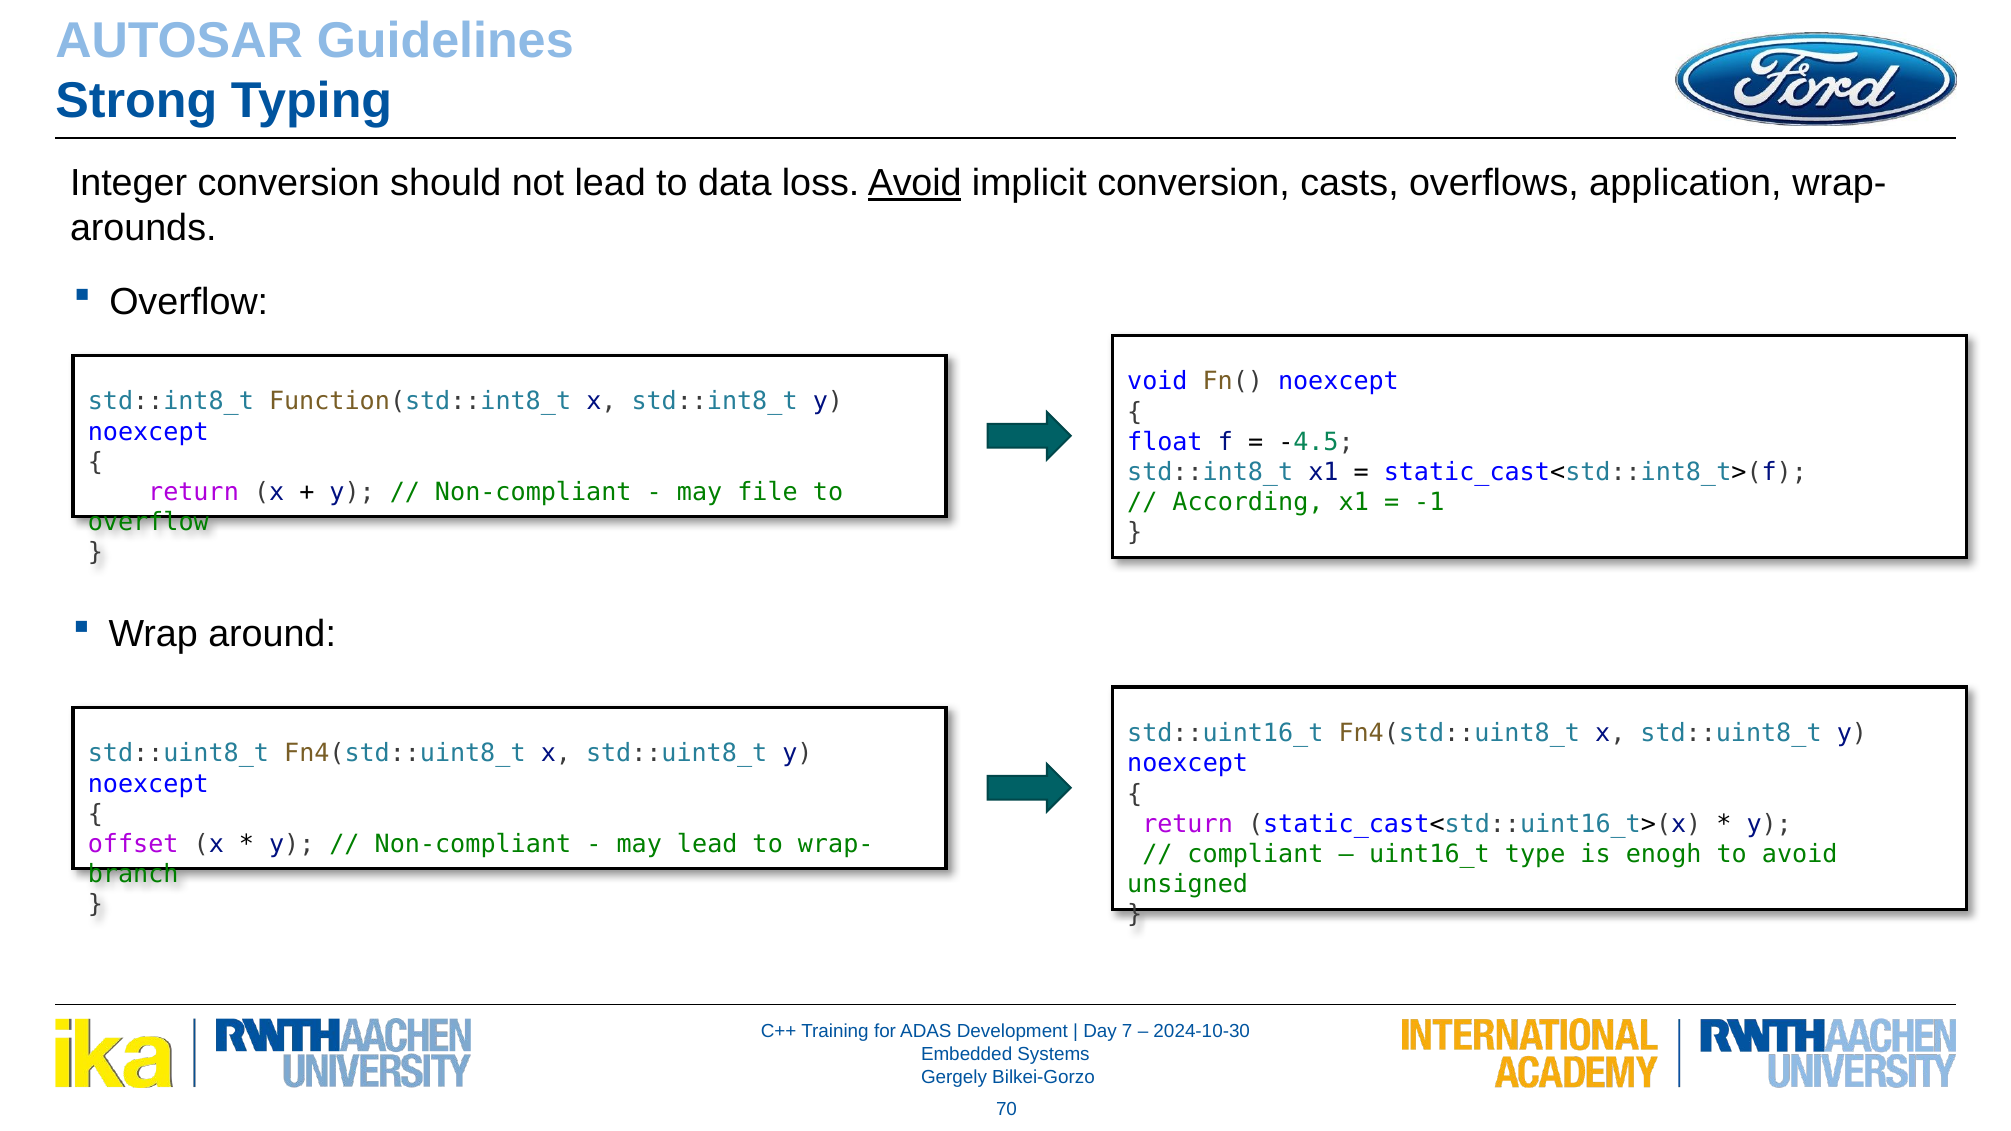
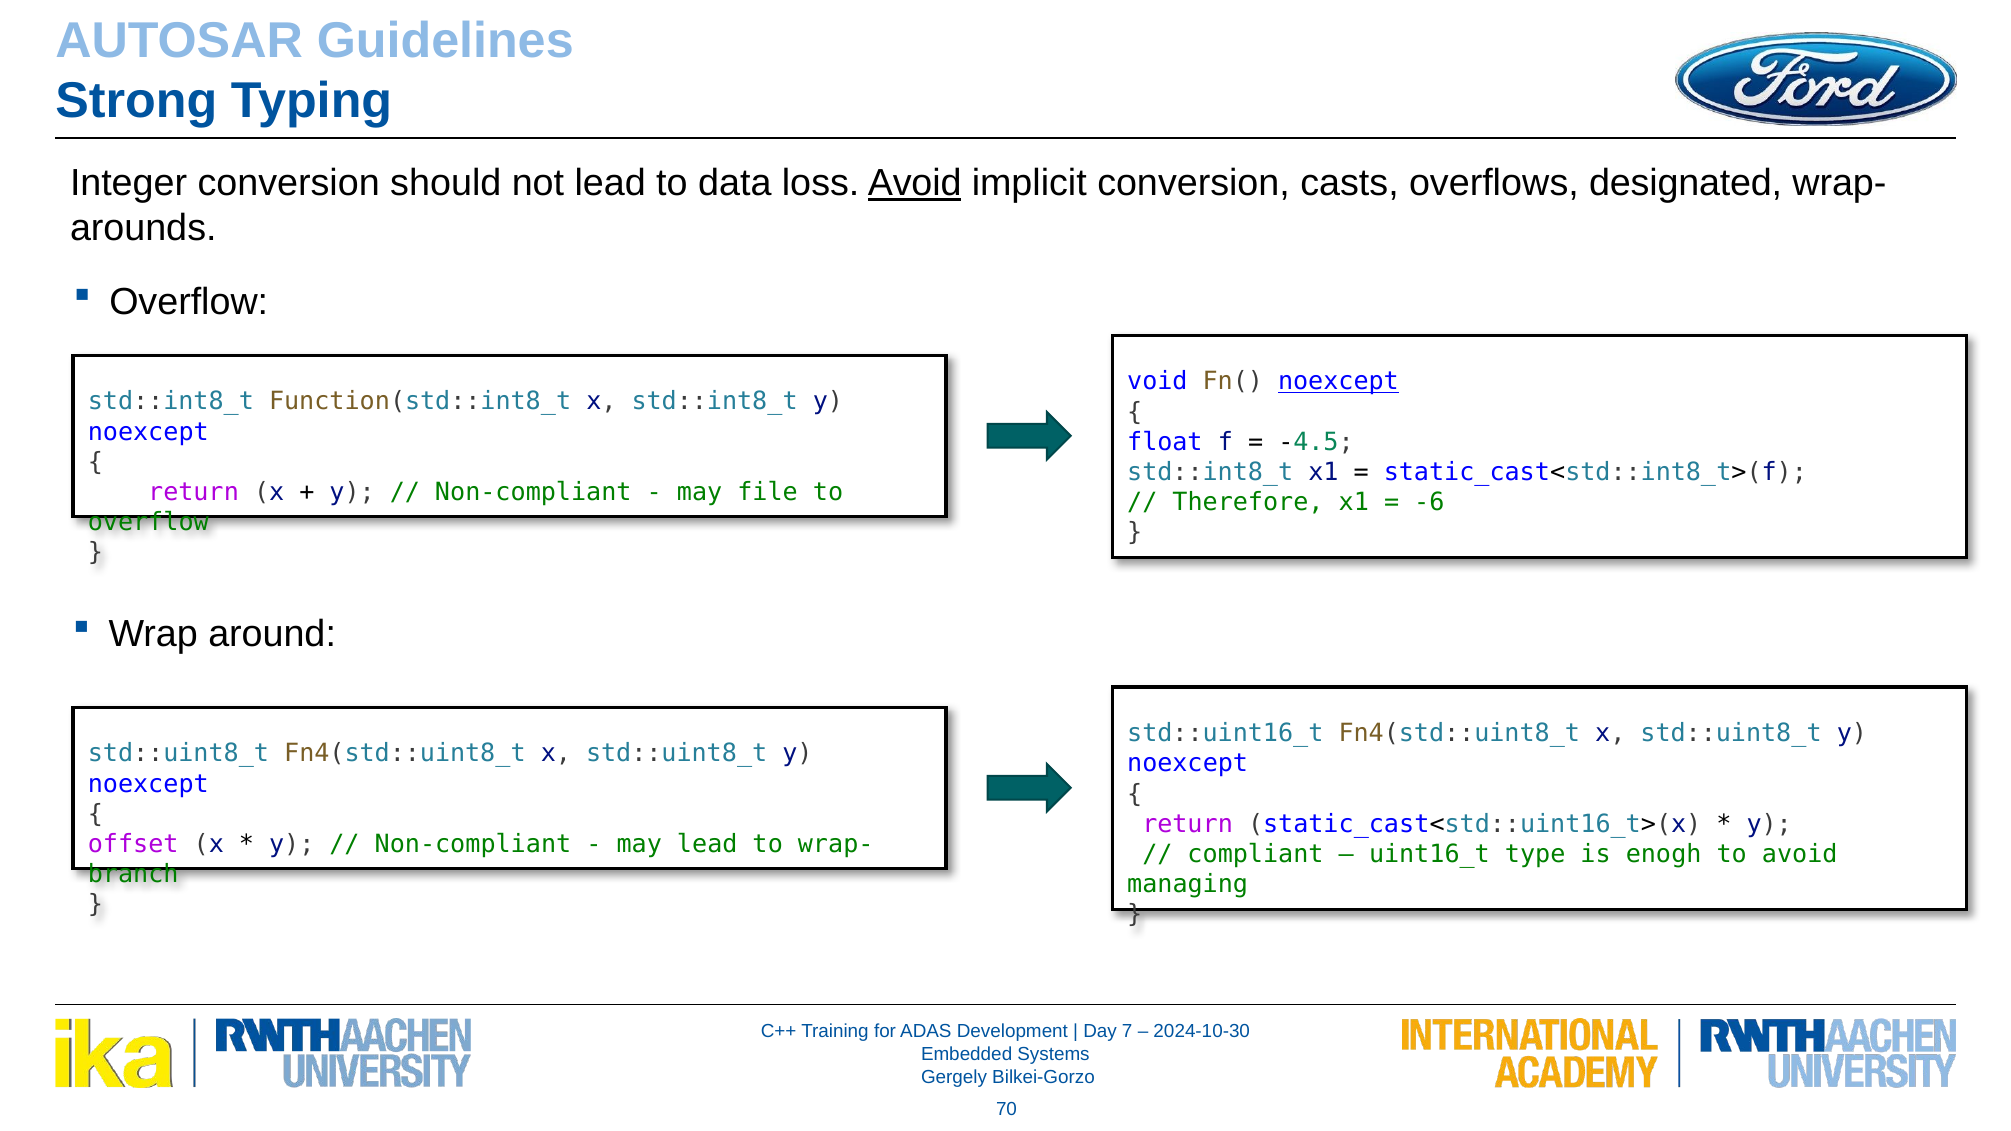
application: application -> designated
noexcept at (1338, 382) underline: none -> present
According: According -> Therefore
-1: -1 -> -6
unsigned: unsigned -> managing
